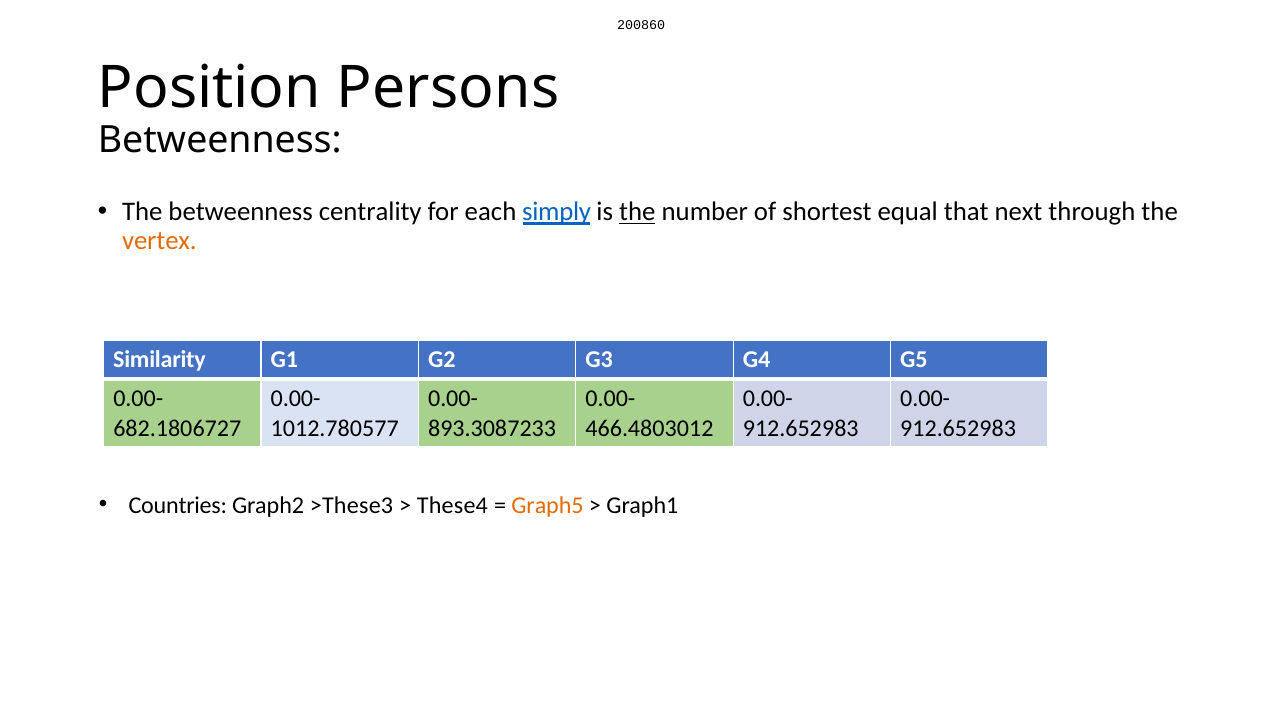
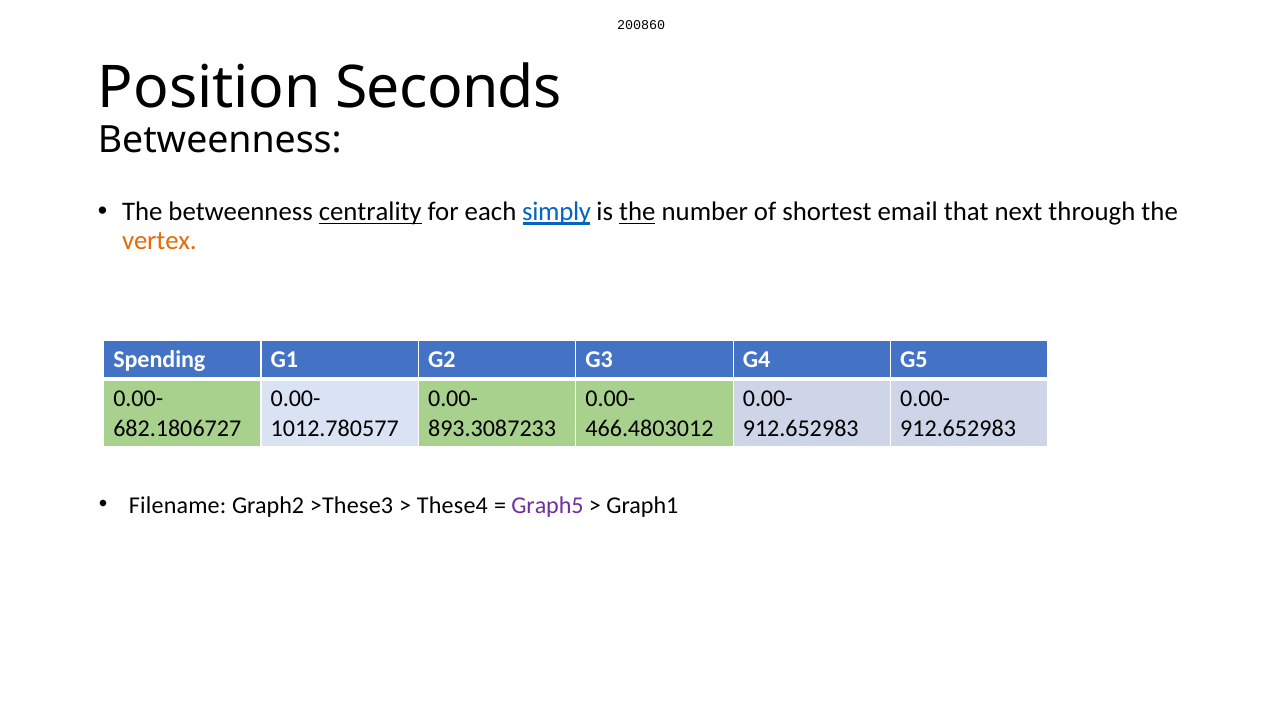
Persons: Persons -> Seconds
centrality underline: none -> present
equal: equal -> email
Similarity: Similarity -> Spending
Countries: Countries -> Filename
Graph5 colour: orange -> purple
